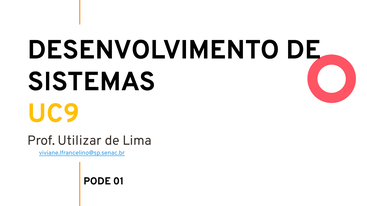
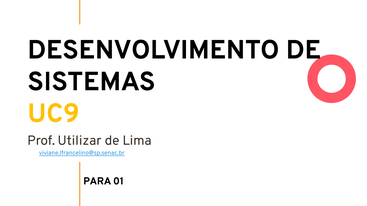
PODE: PODE -> PARA
